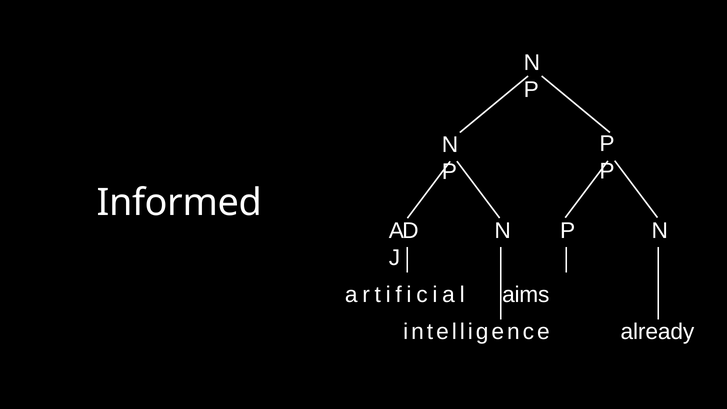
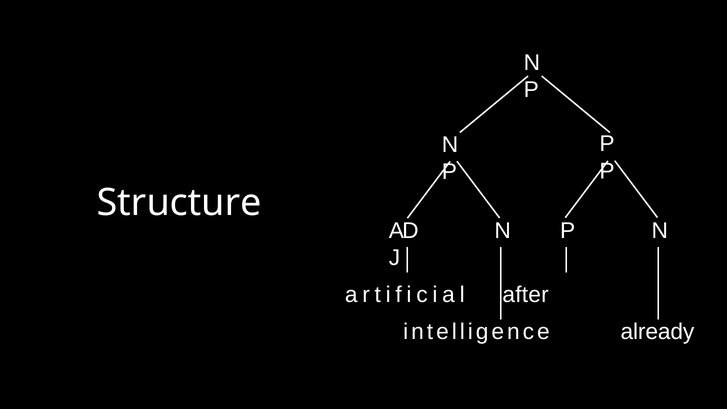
Informed: Informed -> Structure
aims: aims -> after
